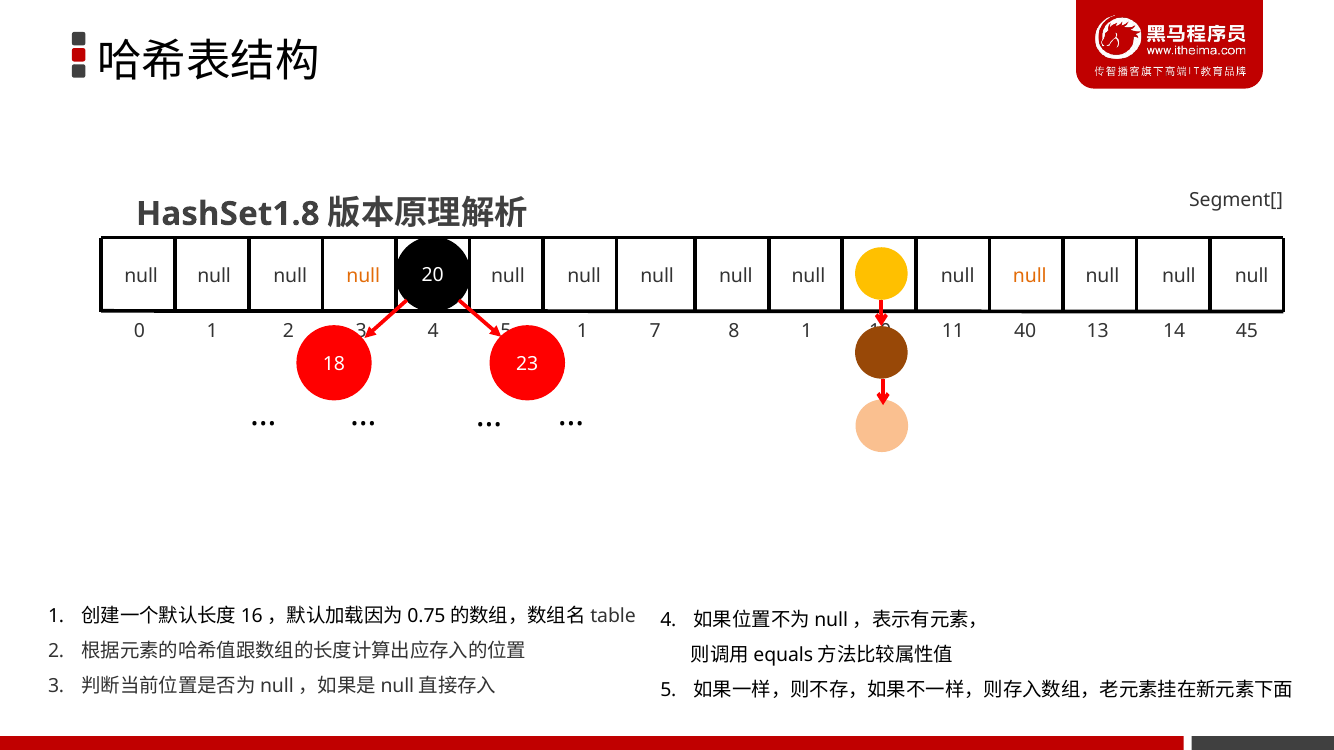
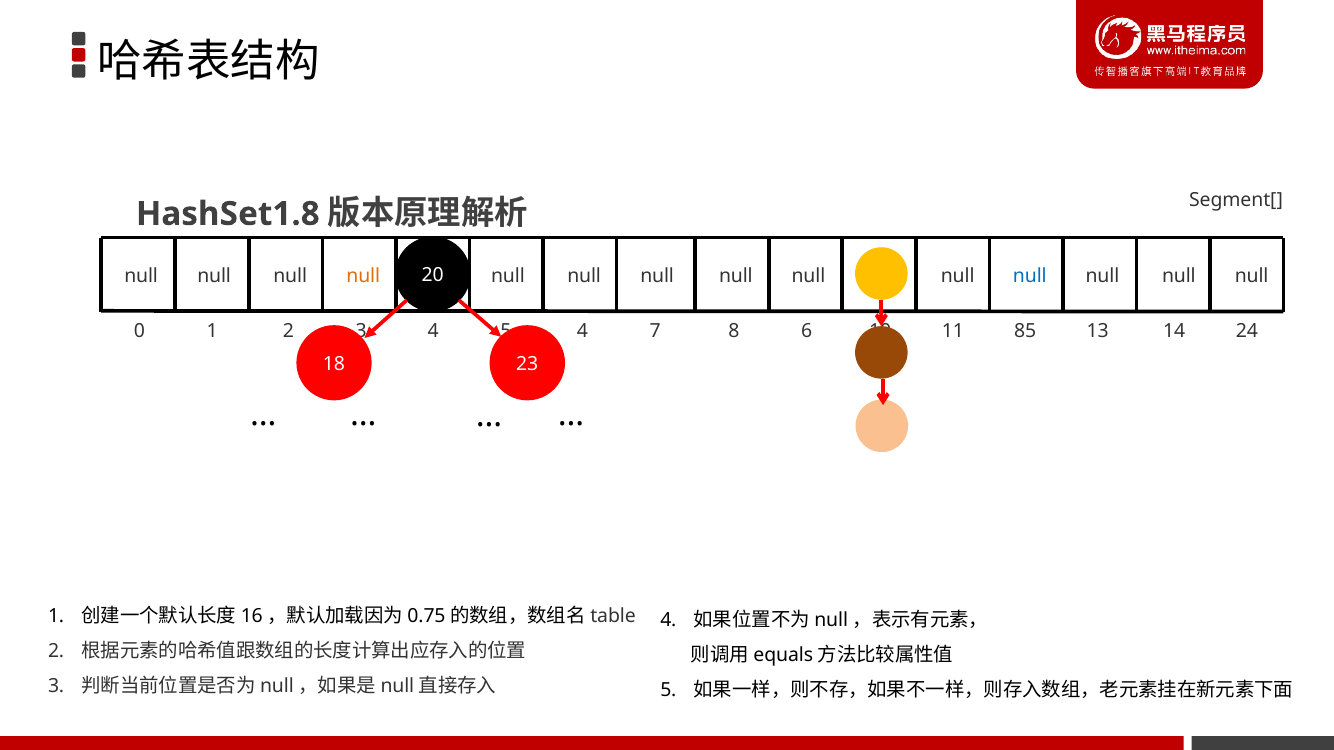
null at (1030, 276) colour: orange -> blue
1 at (582, 331): 1 -> 4
8 1: 1 -> 6
40: 40 -> 85
45: 45 -> 24
